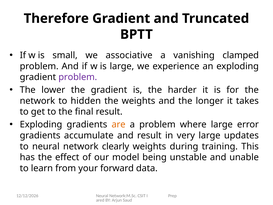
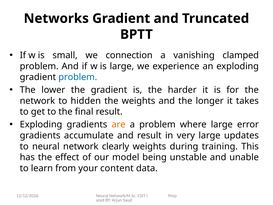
Therefore: Therefore -> Networks
associative: associative -> connection
problem at (78, 77) colour: purple -> blue
forward: forward -> content
